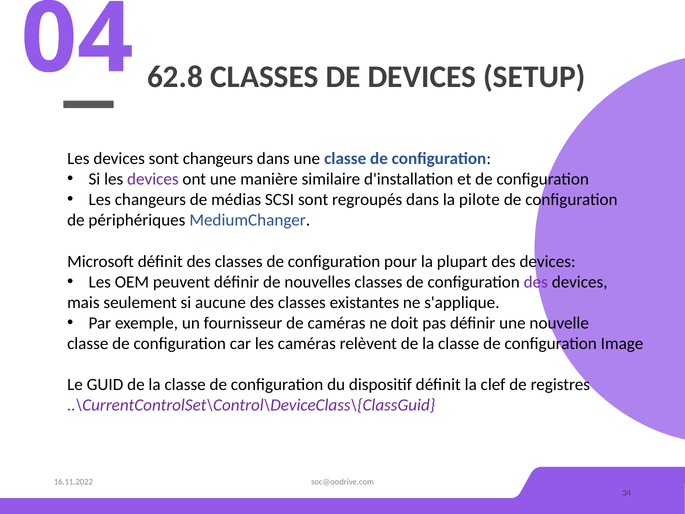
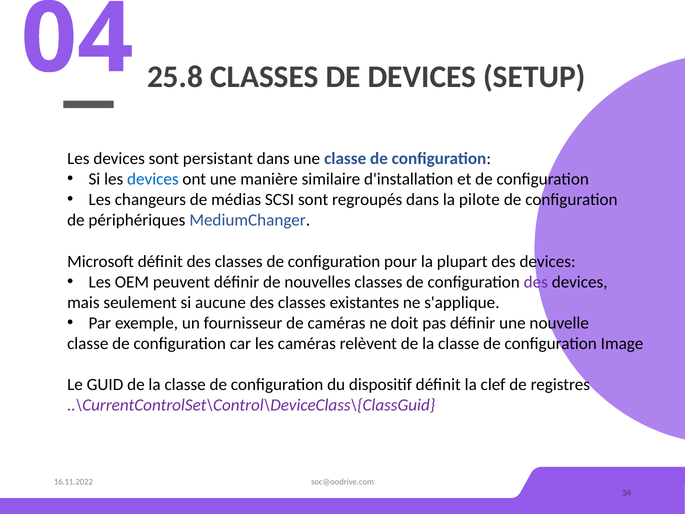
62.8: 62.8 -> 25.8
sont changeurs: changeurs -> persistant
devices at (153, 179) colour: purple -> blue
